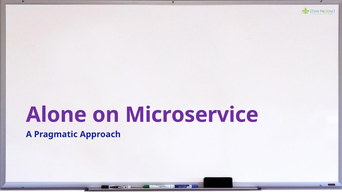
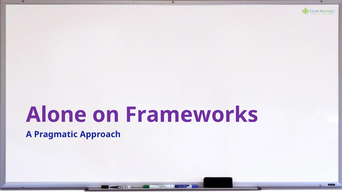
Microservice: Microservice -> Frameworks
